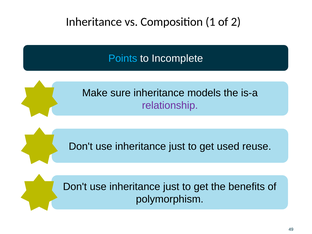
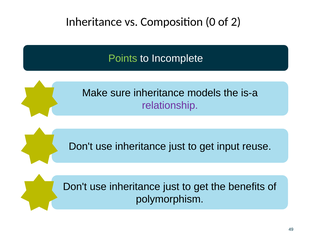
1: 1 -> 0
Points colour: light blue -> light green
used: used -> input
